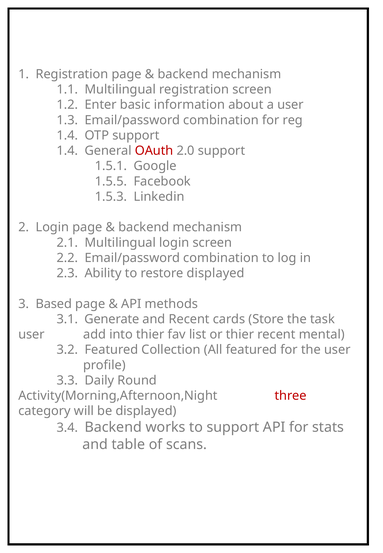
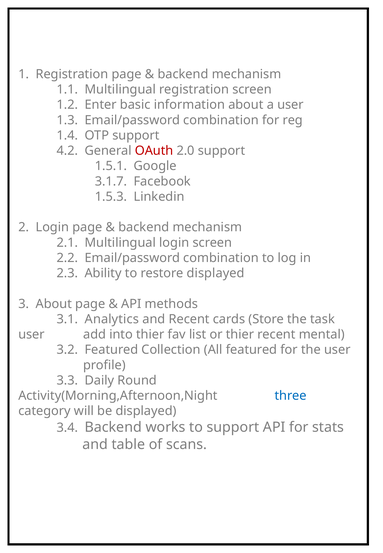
1.4 at (67, 151): 1.4 -> 4.2
1.5.5: 1.5.5 -> 3.1.7
3 Based: Based -> About
Generate: Generate -> Analytics
three colour: red -> blue
